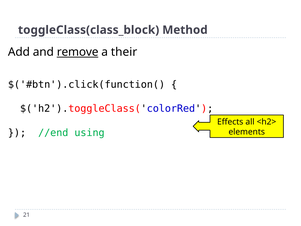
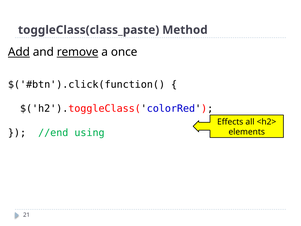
toggleClass(class_block: toggleClass(class_block -> toggleClass(class_paste
Add underline: none -> present
their: their -> once
